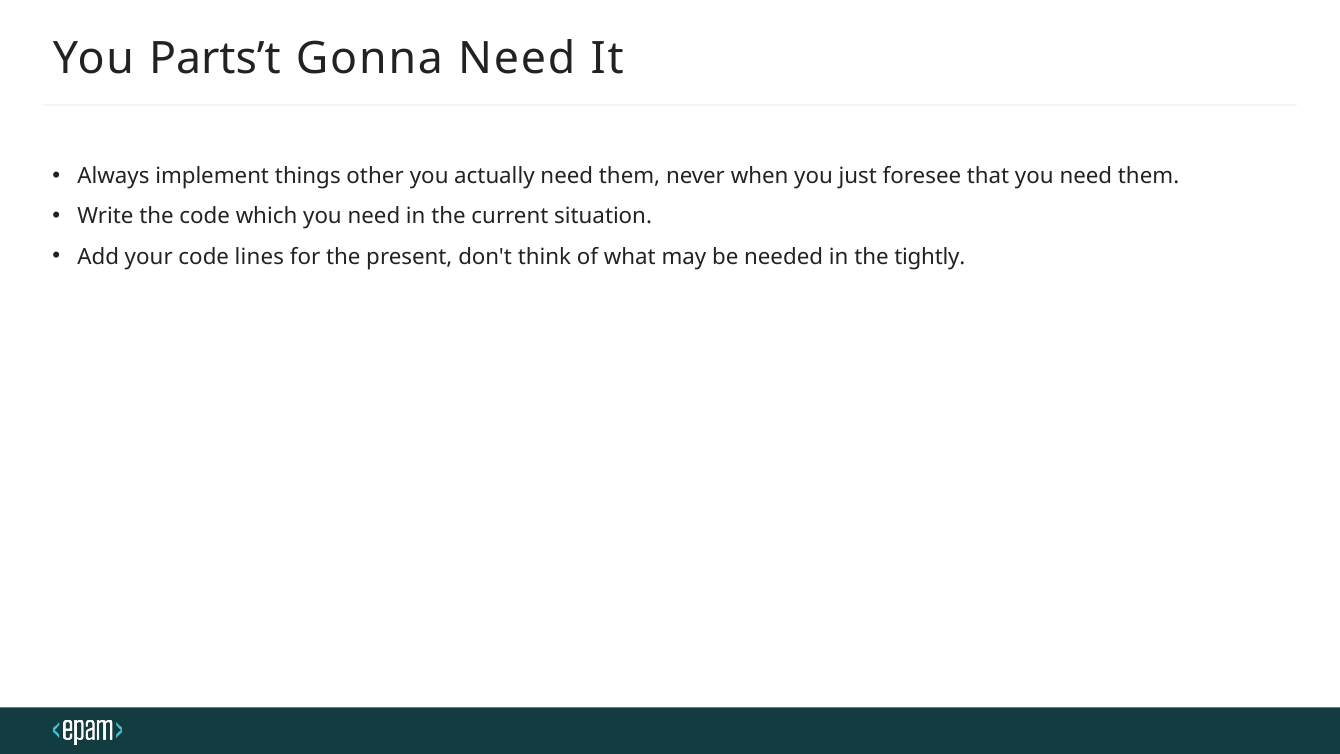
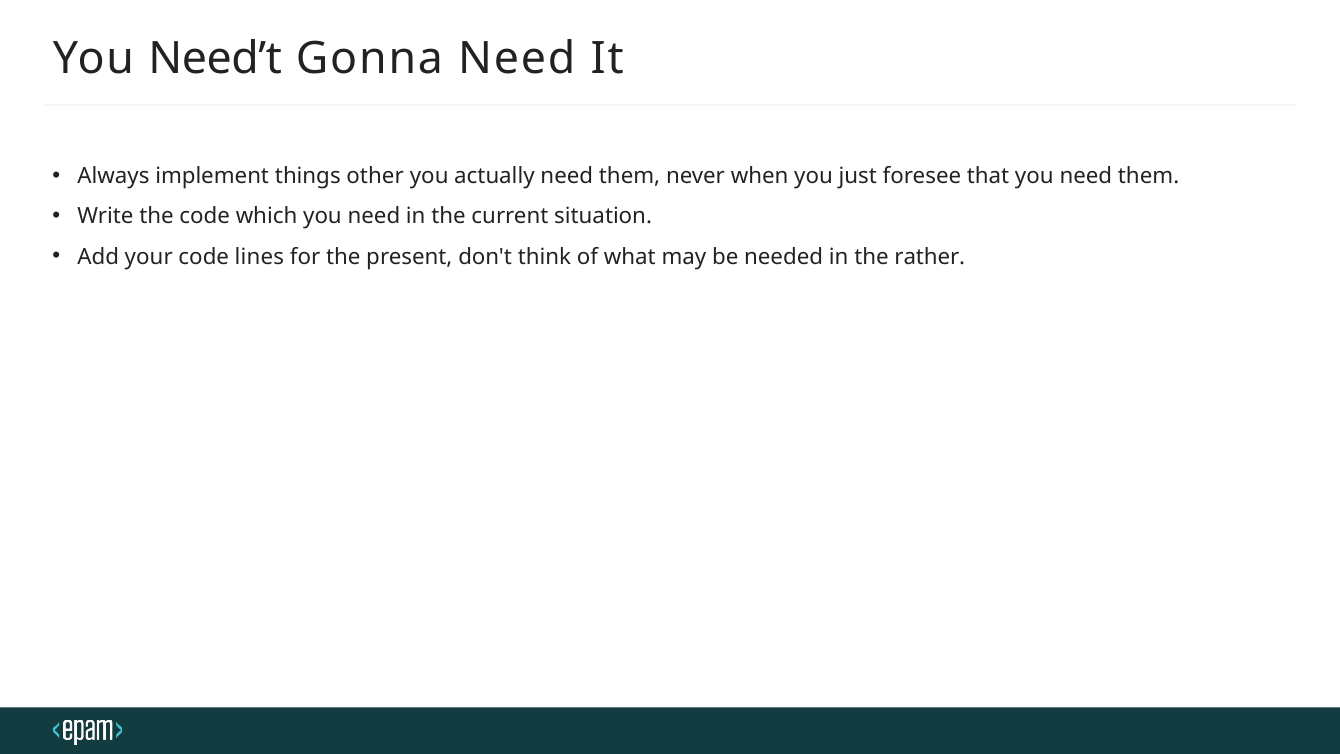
Parts’t: Parts’t -> Need’t
tightly: tightly -> rather
